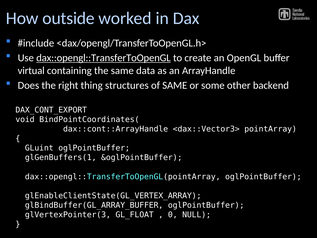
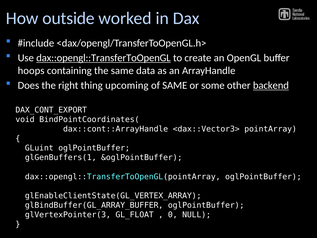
virtual: virtual -> hoops
structures: structures -> upcoming
backend underline: none -> present
